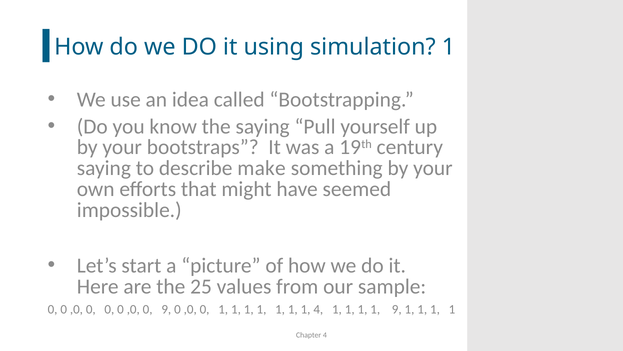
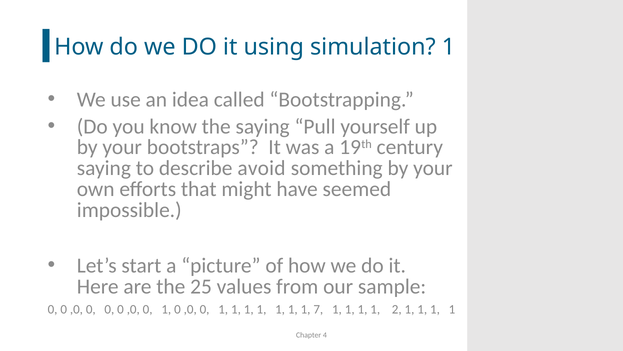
make: make -> avoid
9 at (166, 309): 9 -> 1
1 4: 4 -> 7
1 9: 9 -> 2
